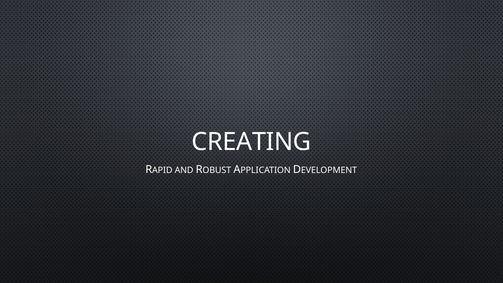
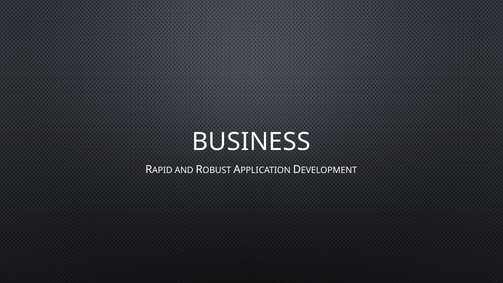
CREATING: CREATING -> BUSINESS
